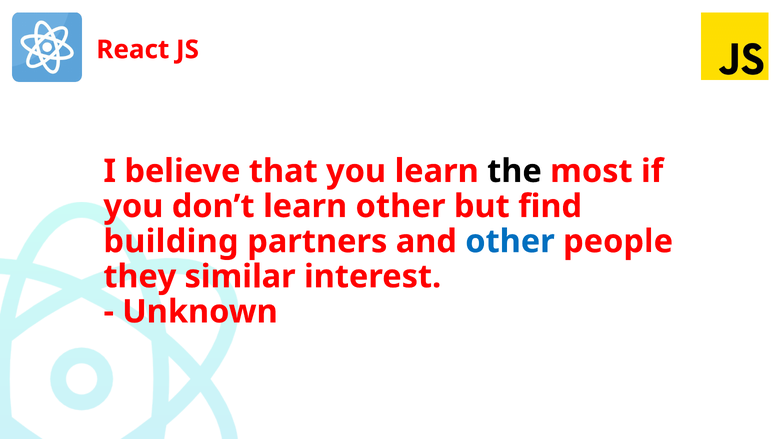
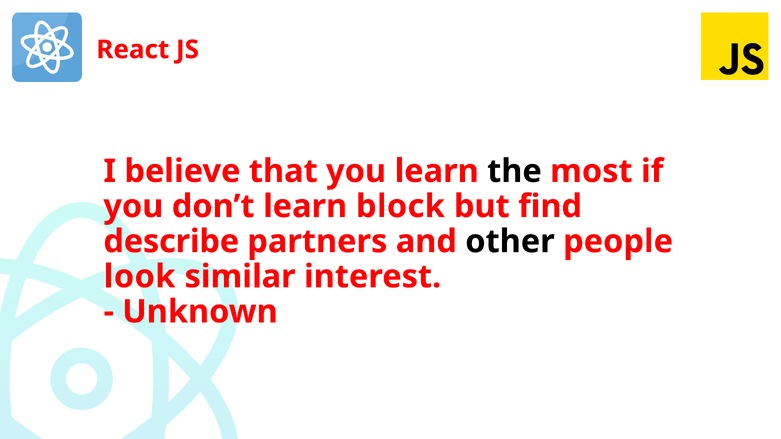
learn other: other -> block
building: building -> describe
other at (510, 242) colour: blue -> black
they: they -> look
